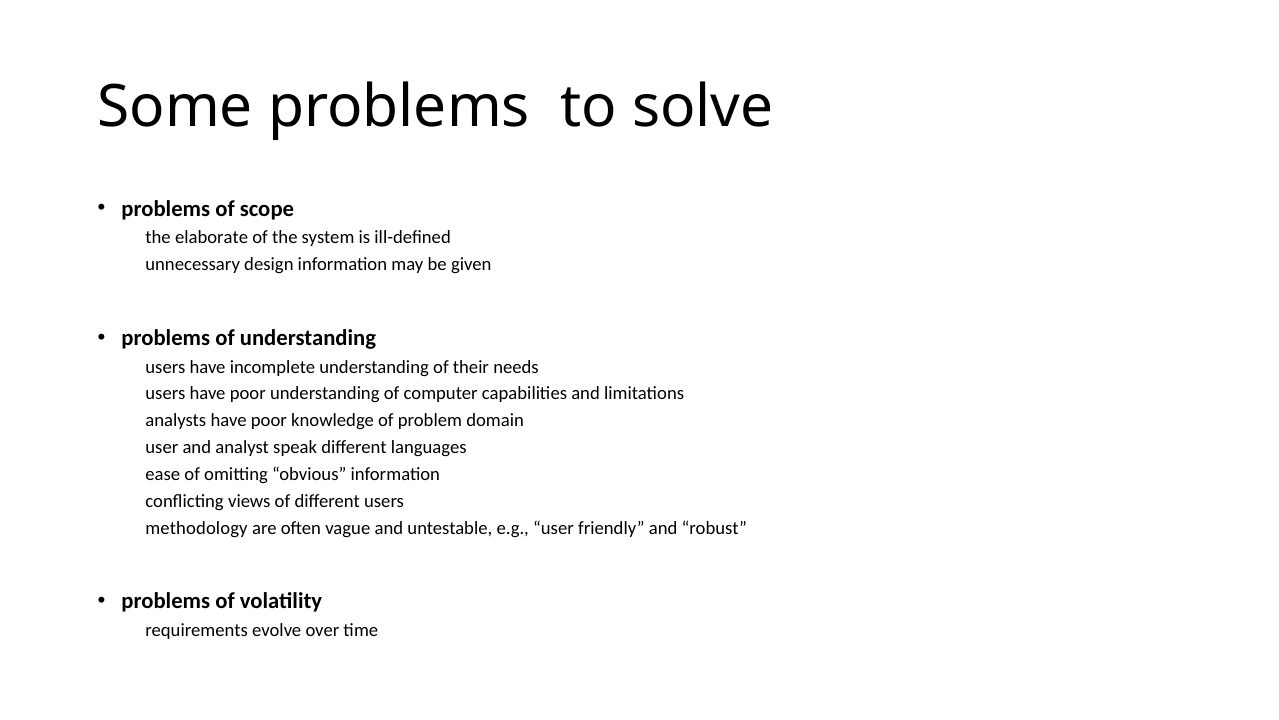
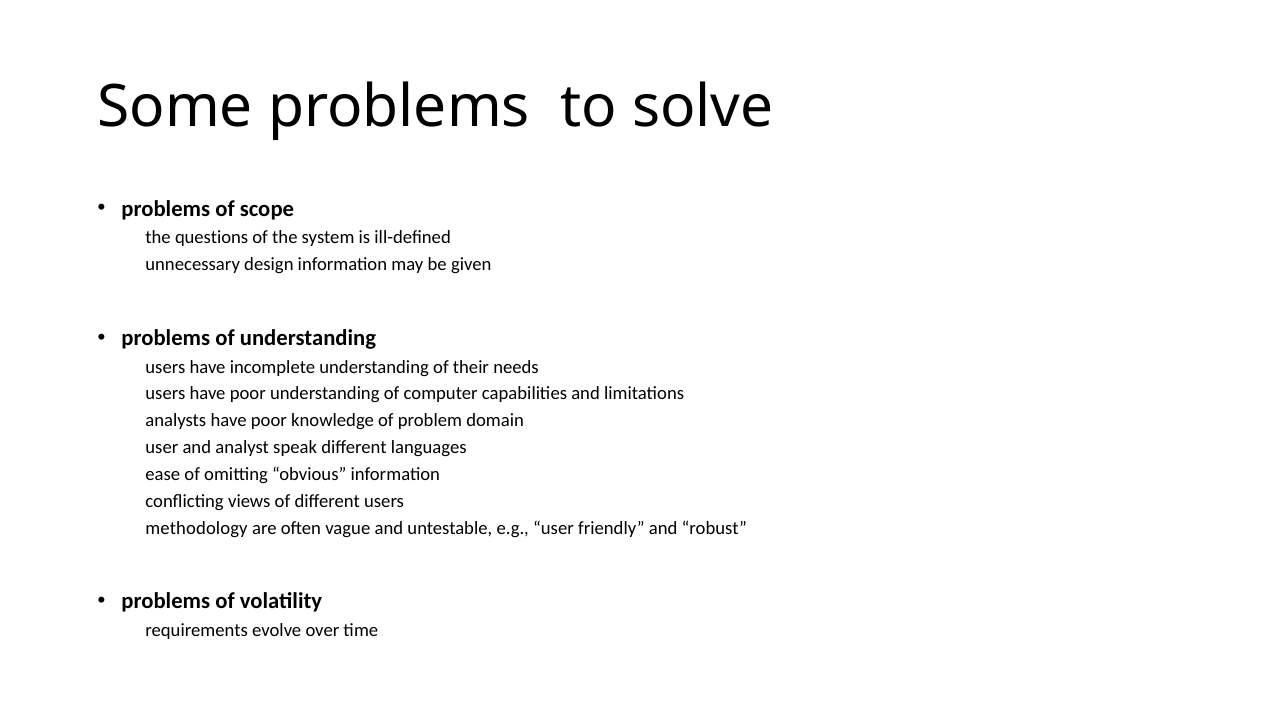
elaborate: elaborate -> questions
